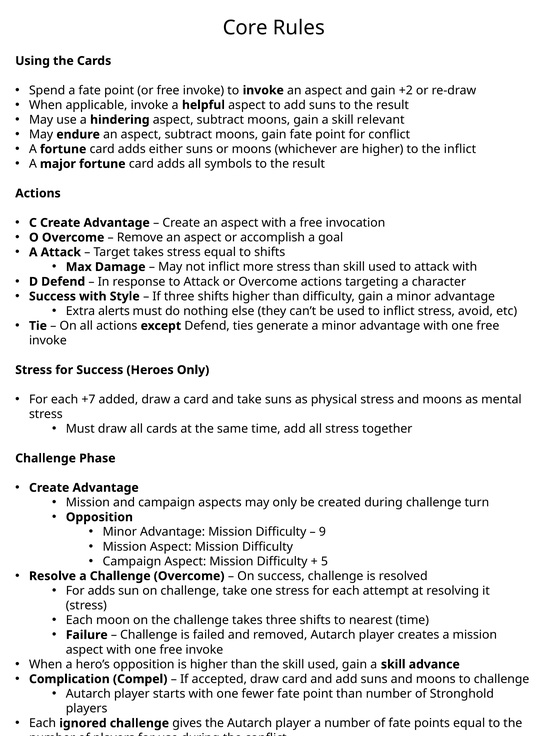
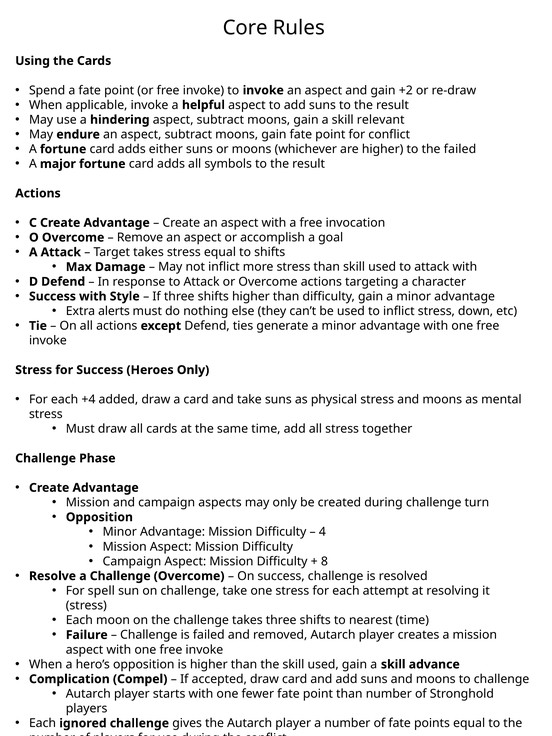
the inflict: inflict -> failed
avoid: avoid -> down
+7: +7 -> +4
9: 9 -> 4
5: 5 -> 8
For adds: adds -> spell
